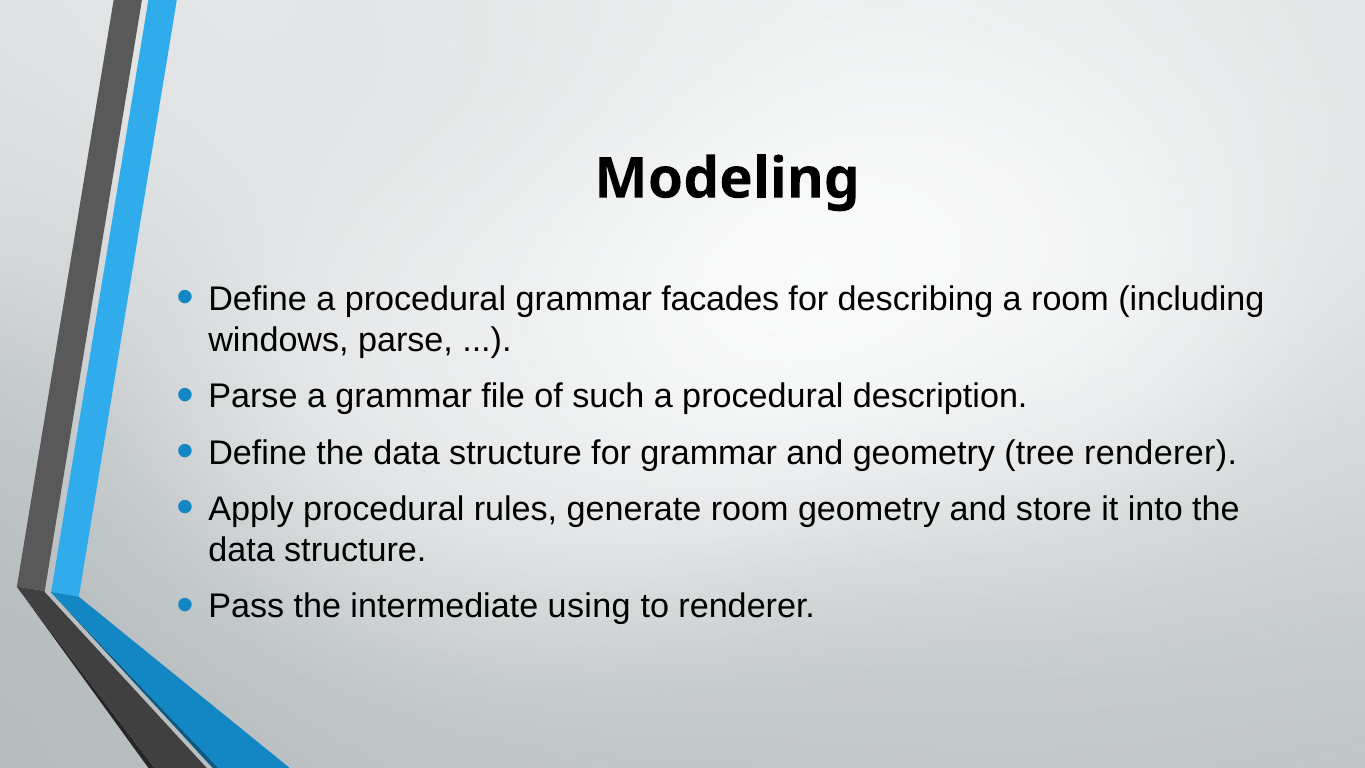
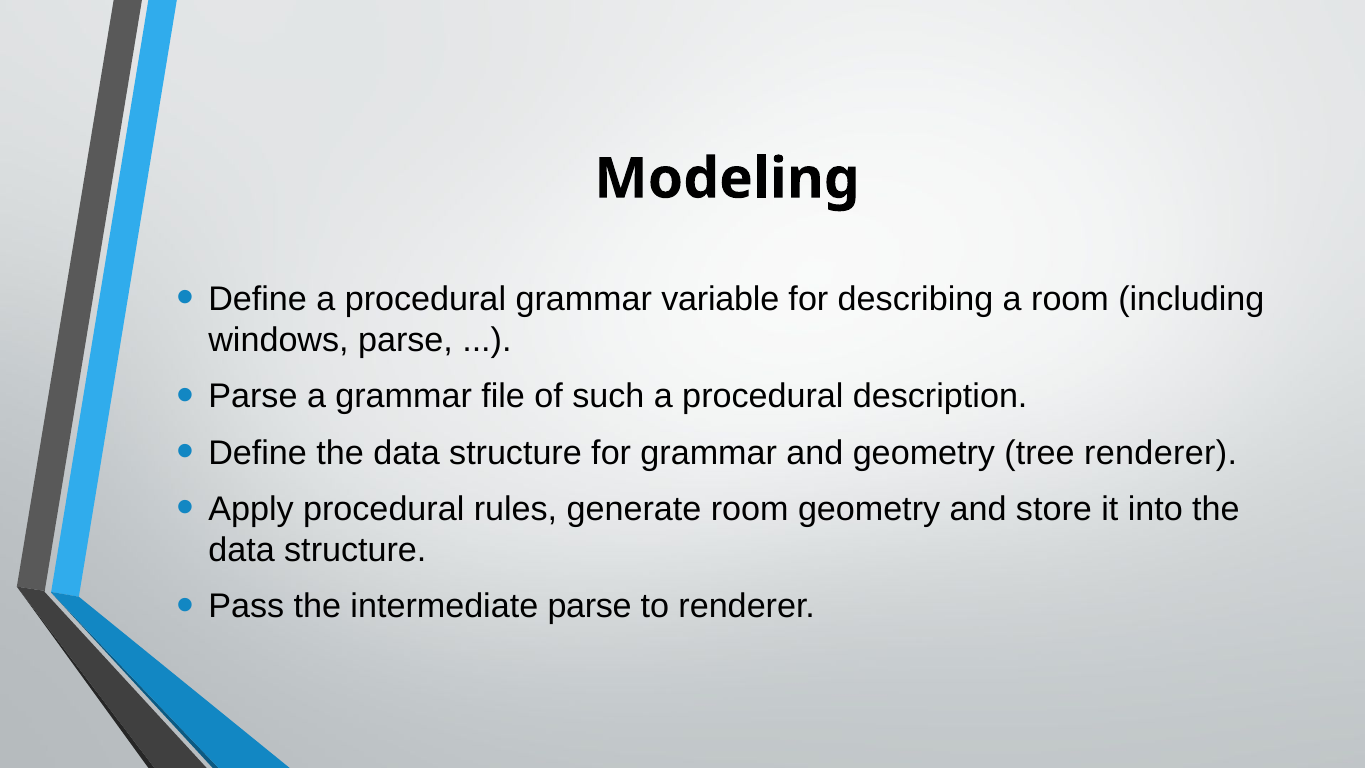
facades: facades -> variable
intermediate using: using -> parse
